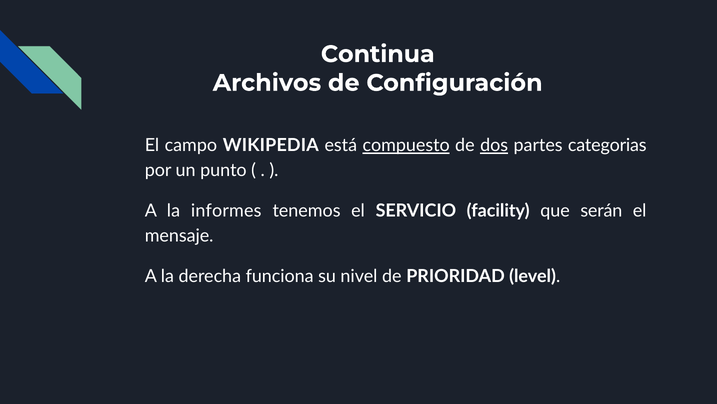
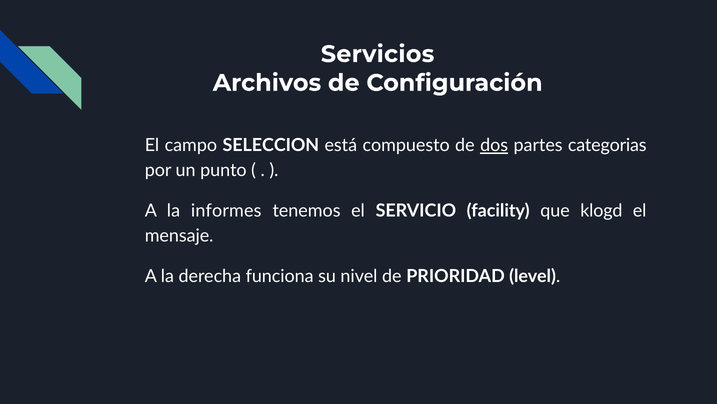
Continua: Continua -> Servicios
WIKIPEDIA: WIKIPEDIA -> SELECCION
compuesto underline: present -> none
serán: serán -> klogd
